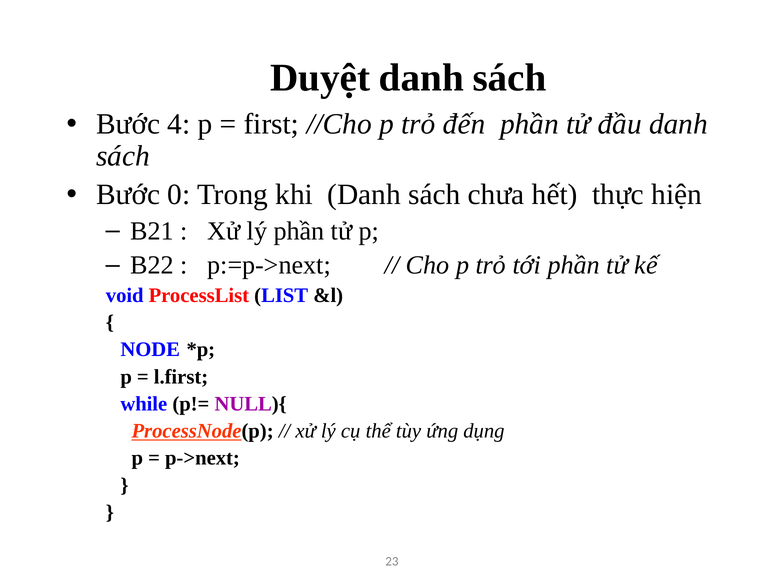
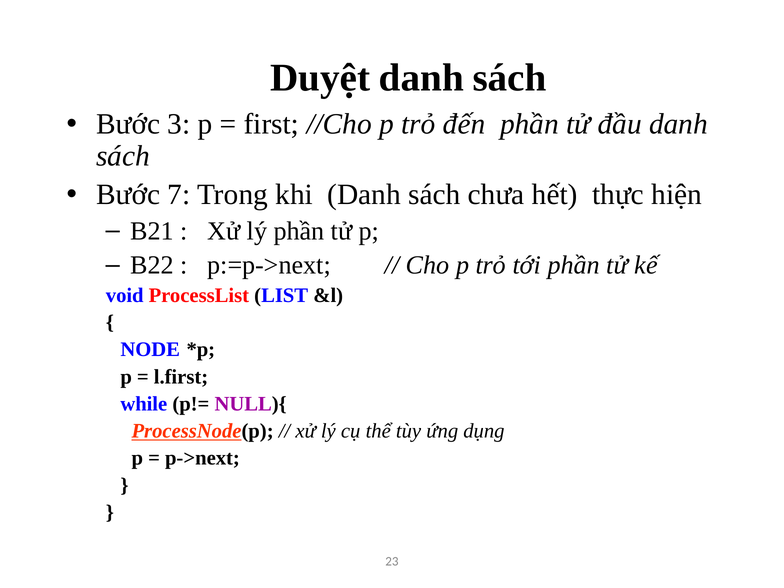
4: 4 -> 3
0: 0 -> 7
